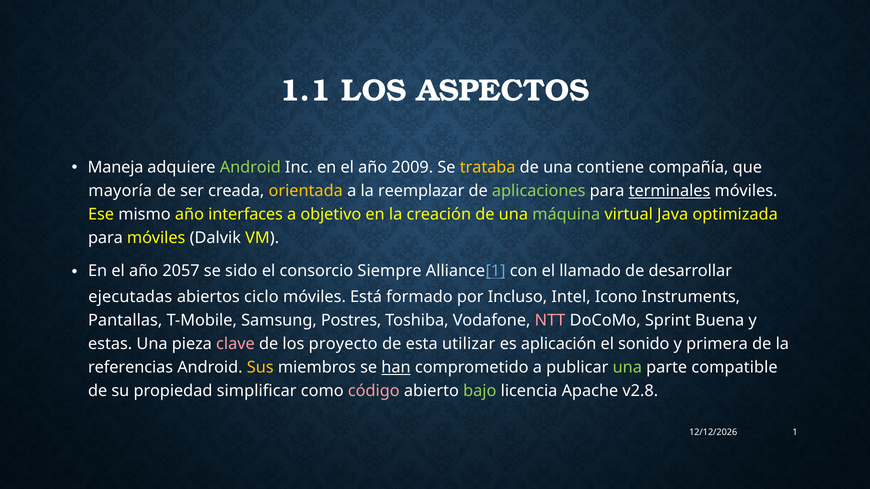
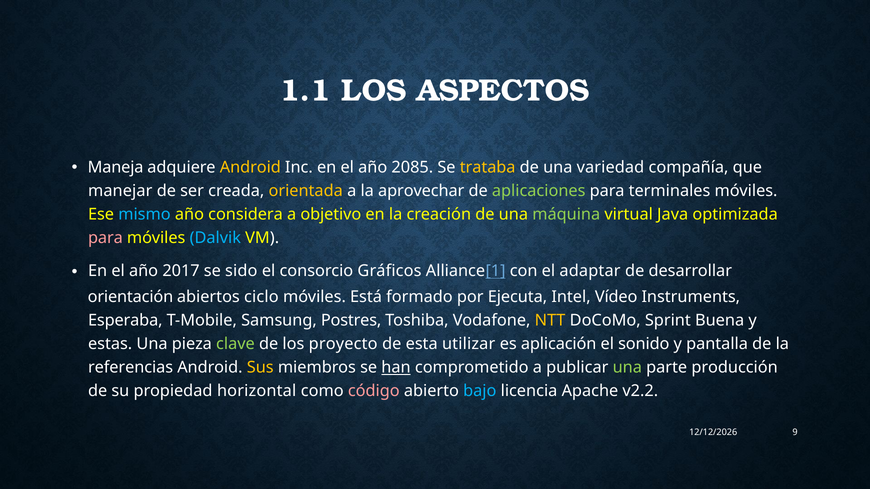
Android at (250, 168) colour: light green -> yellow
2009: 2009 -> 2085
contiene: contiene -> variedad
mayoría: mayoría -> manejar
reemplazar: reemplazar -> aprovechar
terminales underline: present -> none
mismo colour: white -> light blue
interfaces: interfaces -> considera
para at (105, 238) colour: white -> pink
Dalvik colour: white -> light blue
2057: 2057 -> 2017
Siempre: Siempre -> Gráficos
llamado: llamado -> adaptar
ejecutadas: ejecutadas -> orientación
Incluso: Incluso -> Ejecuta
Icono: Icono -> Vídeo
Pantallas: Pantallas -> Esperaba
NTT colour: pink -> yellow
clave colour: pink -> light green
primera: primera -> pantalla
compatible: compatible -> producción
simplificar: simplificar -> horizontal
bajo colour: light green -> light blue
v2.8: v2.8 -> v2.2
1: 1 -> 9
